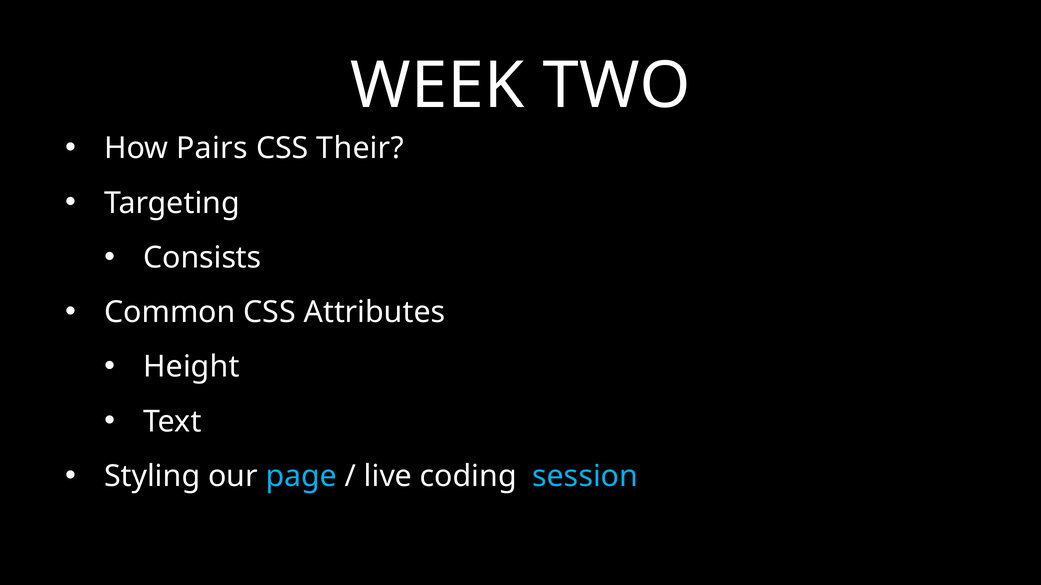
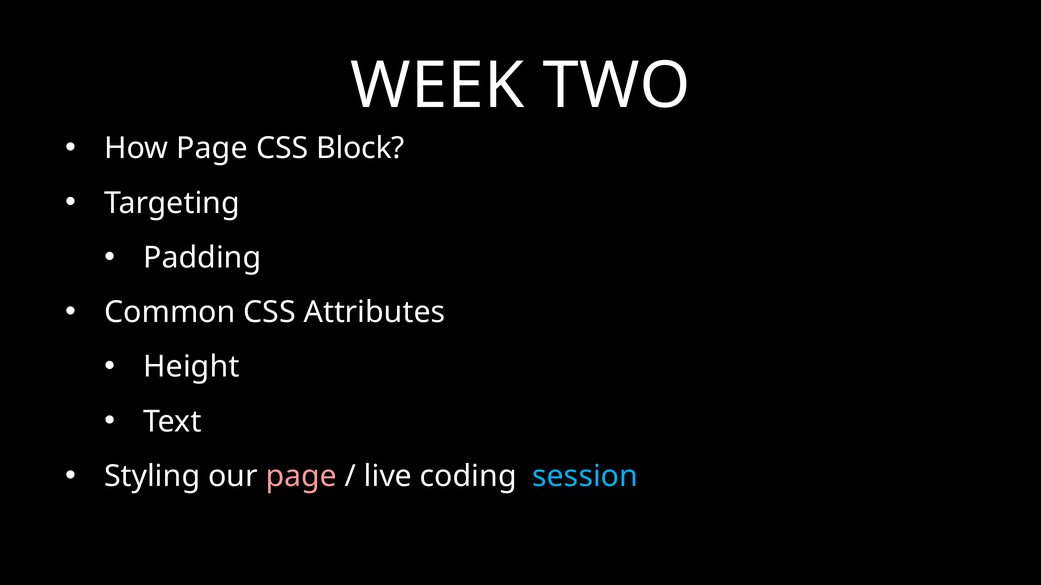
How Pairs: Pairs -> Page
Their: Their -> Block
Consists: Consists -> Padding
page at (301, 477) colour: light blue -> pink
